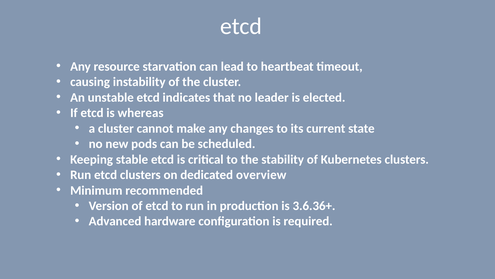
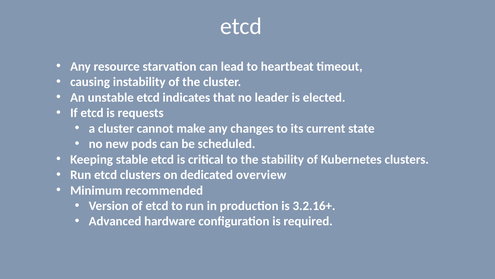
whereas: whereas -> requests
3.6.36+: 3.6.36+ -> 3.2.16+
